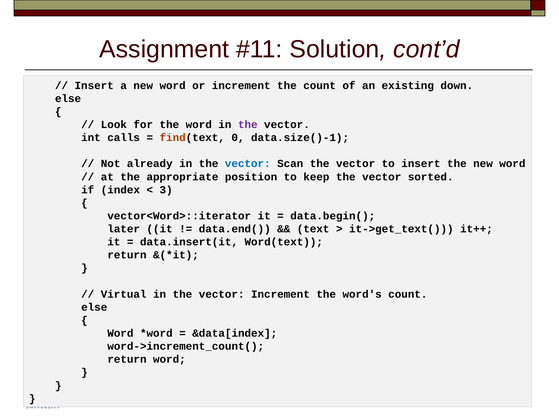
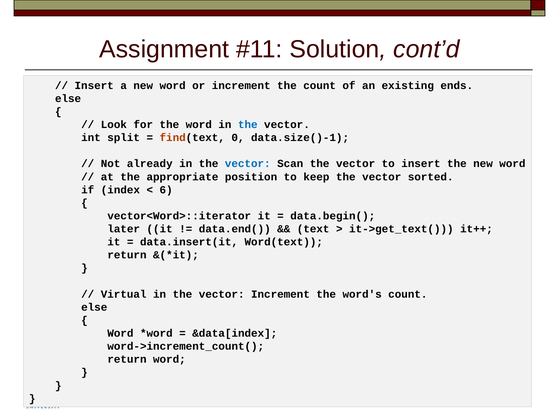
down: down -> ends
the at (248, 125) colour: purple -> blue
calls: calls -> split
3: 3 -> 6
